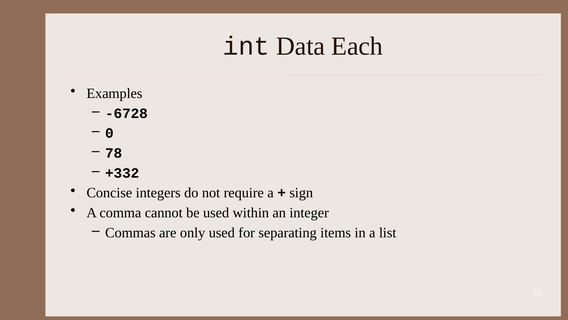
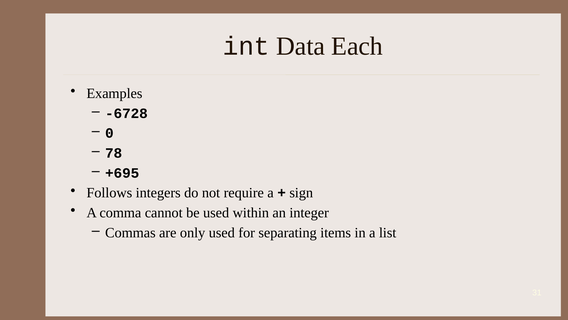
+332: +332 -> +695
Concise: Concise -> Follows
